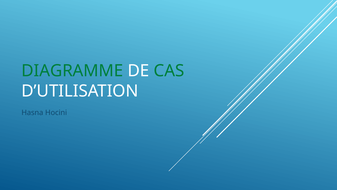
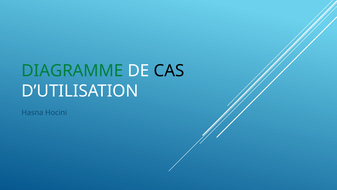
CAS colour: green -> black
